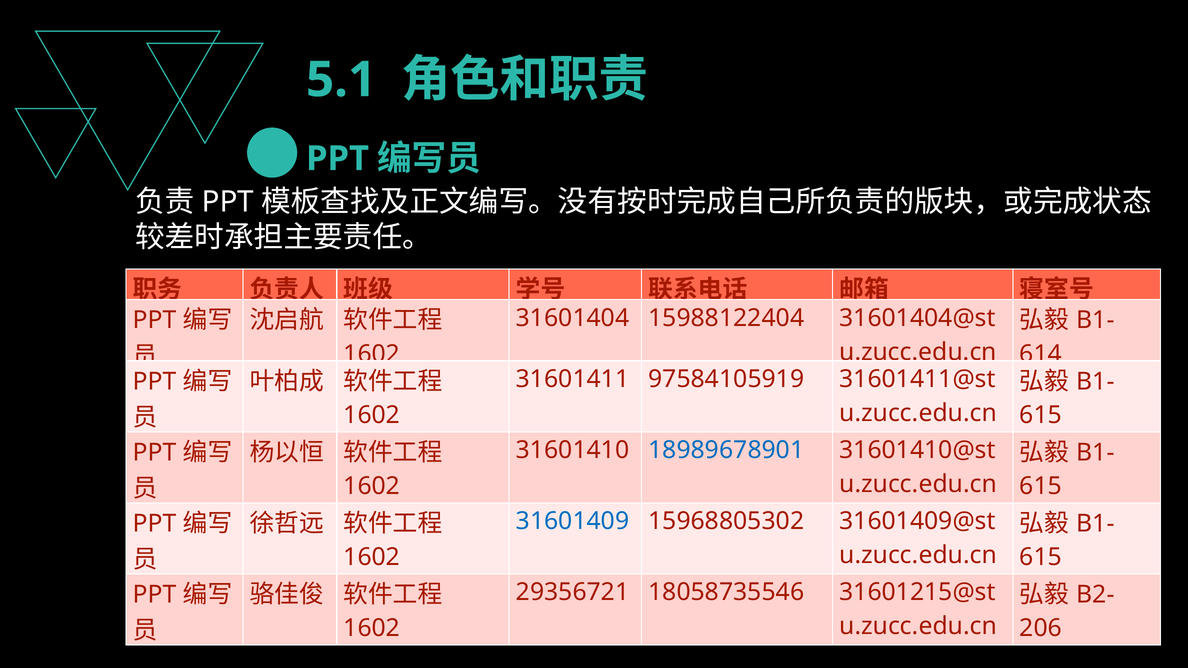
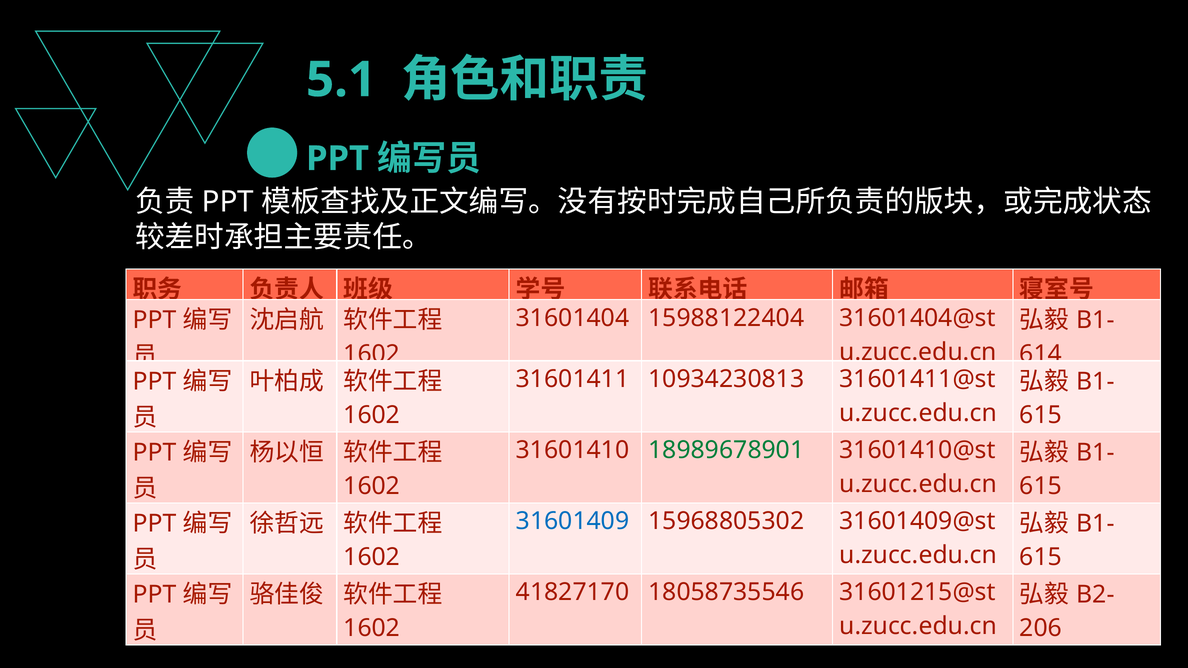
97584105919: 97584105919 -> 10934230813
18989678901 colour: blue -> green
29356721: 29356721 -> 41827170
